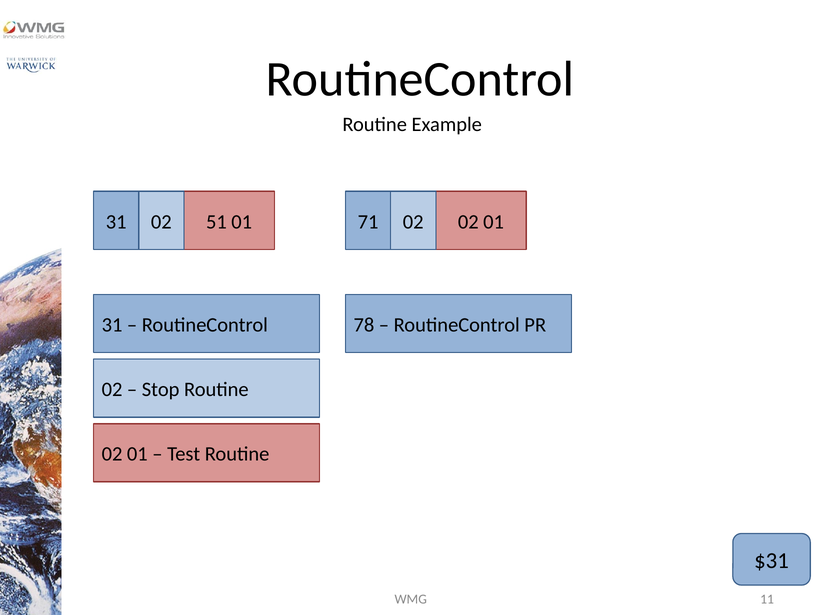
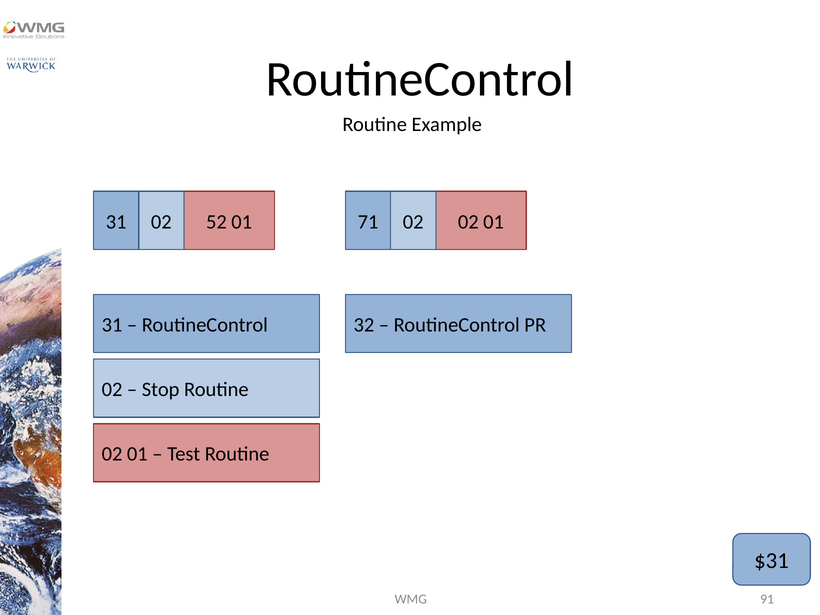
51: 51 -> 52
78: 78 -> 32
11: 11 -> 91
